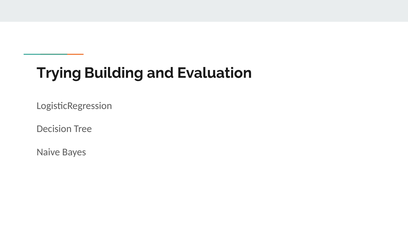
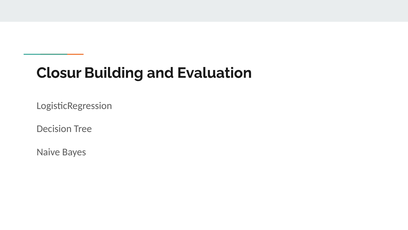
Trying: Trying -> Closur
